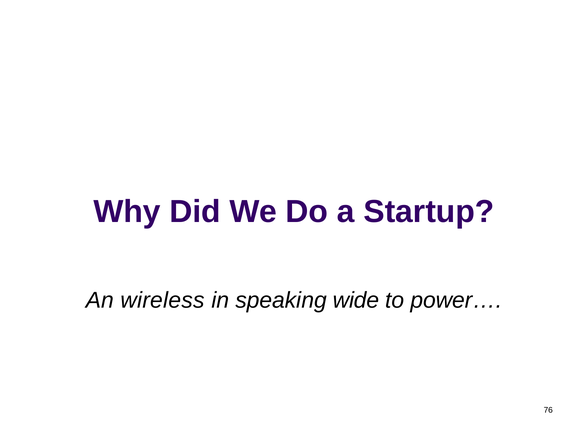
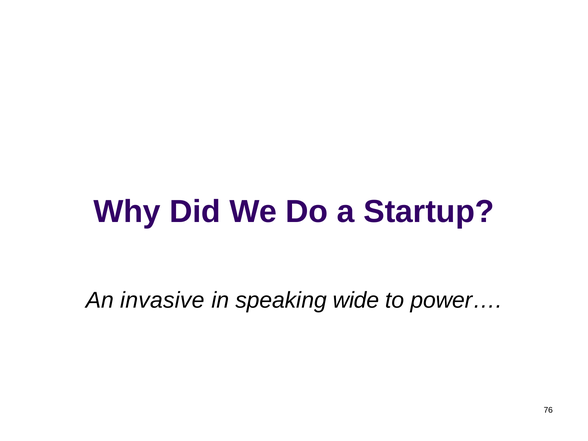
wireless: wireless -> invasive
